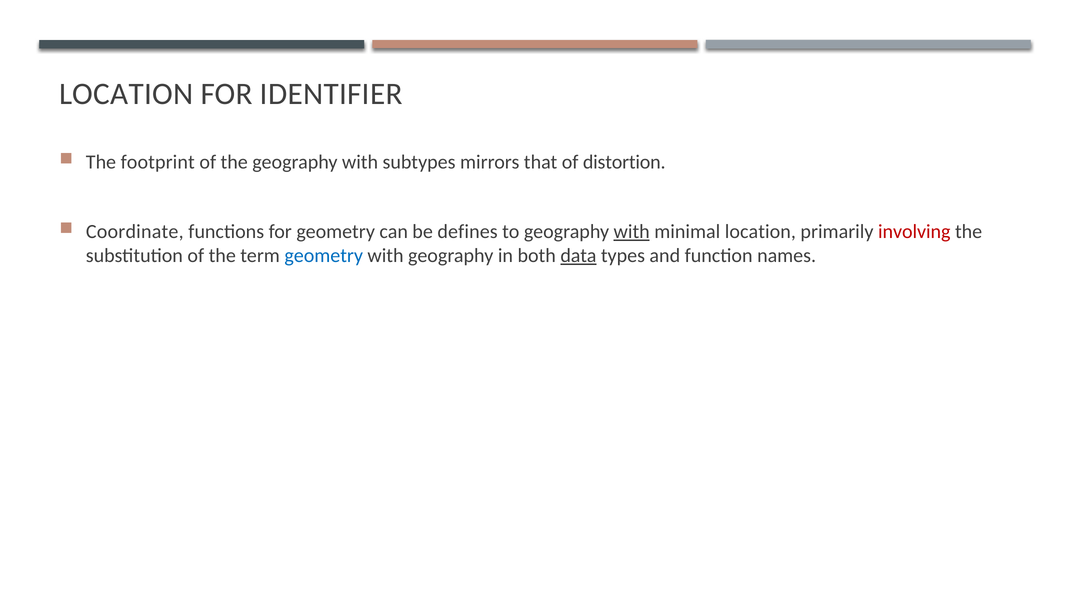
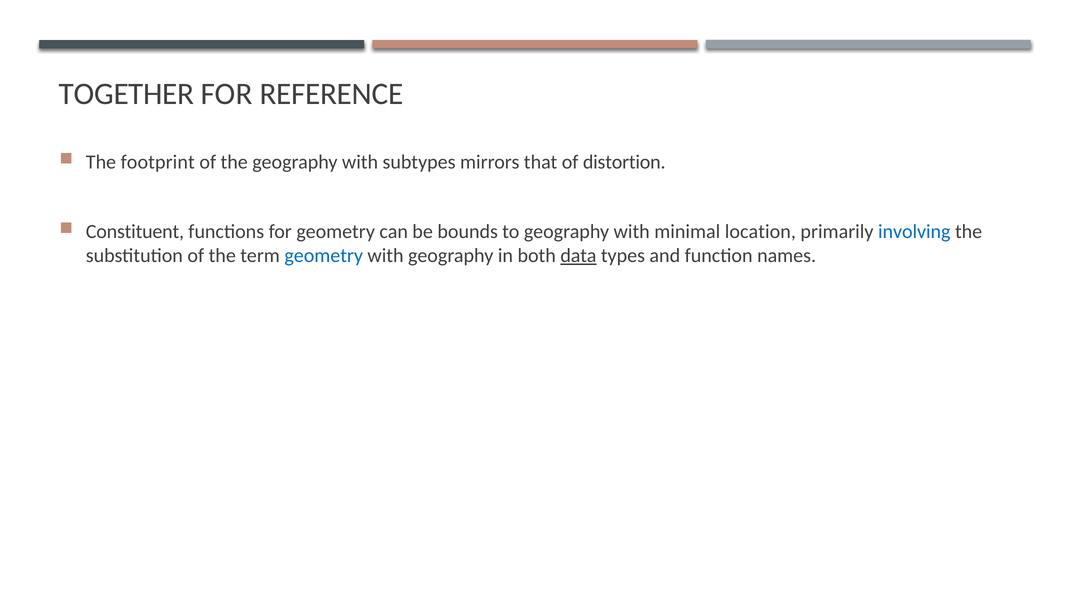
LOCATION at (126, 94): LOCATION -> TOGETHER
IDENTIFIER: IDENTIFIER -> REFERENCE
Coordinate: Coordinate -> Constituent
defines: defines -> bounds
with at (632, 232) underline: present -> none
involving colour: red -> blue
